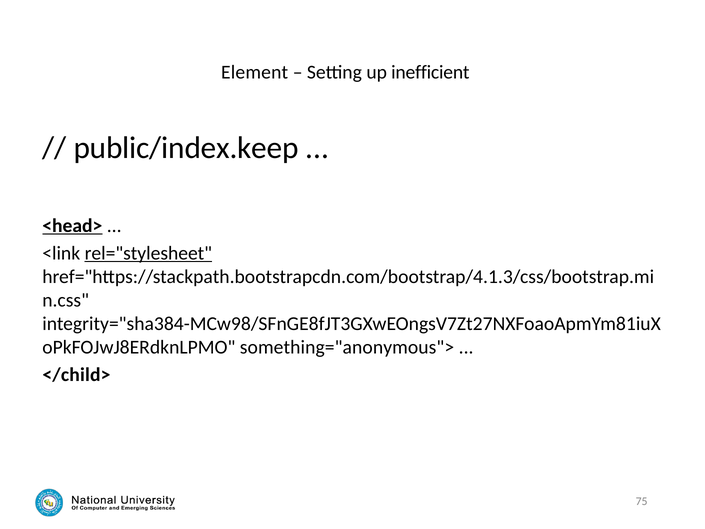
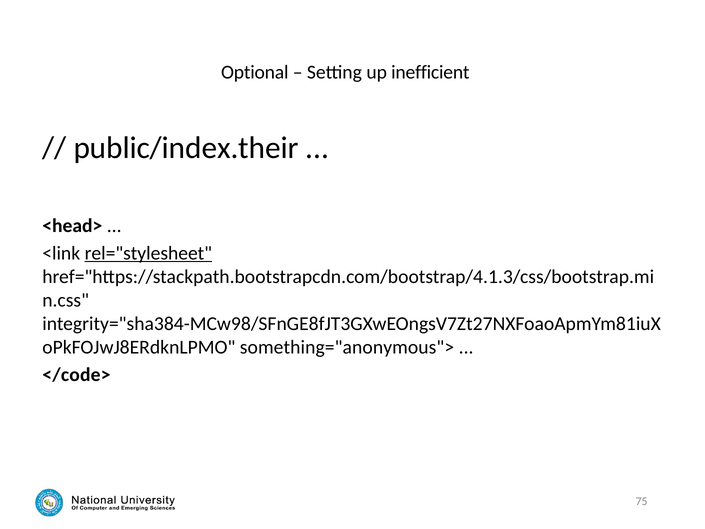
Element: Element -> Optional
public/index.keep: public/index.keep -> public/index.their
<head> underline: present -> none
</child>: </child> -> </code>
